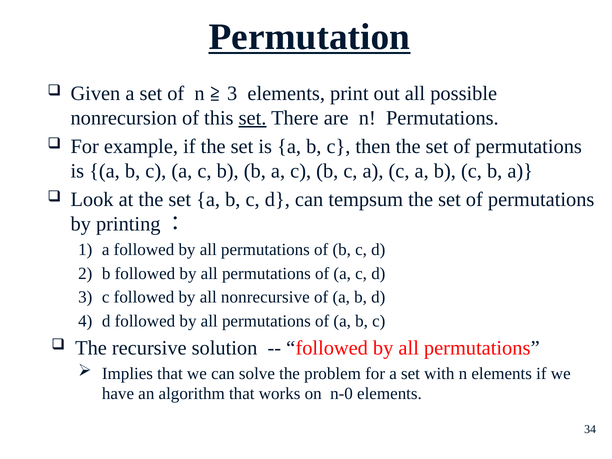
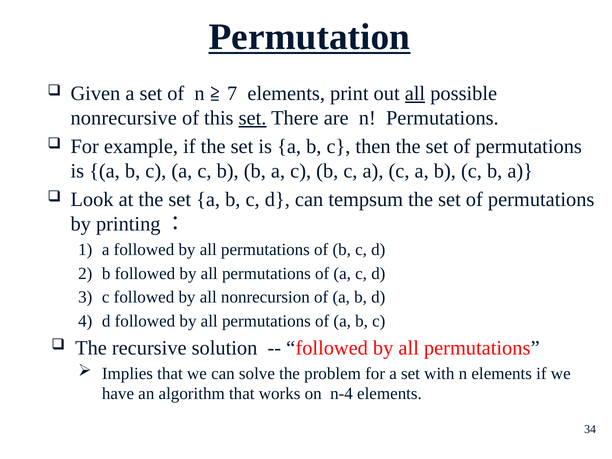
n 3: 3 -> 7
all at (415, 93) underline: none -> present
nonrecursion: nonrecursion -> nonrecursive
nonrecursive: nonrecursive -> nonrecursion
n-0: n-0 -> n-4
